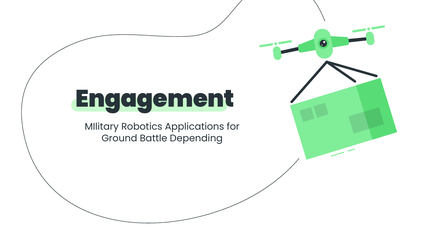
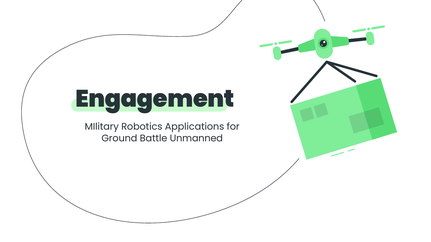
Depending: Depending -> Unmanned
